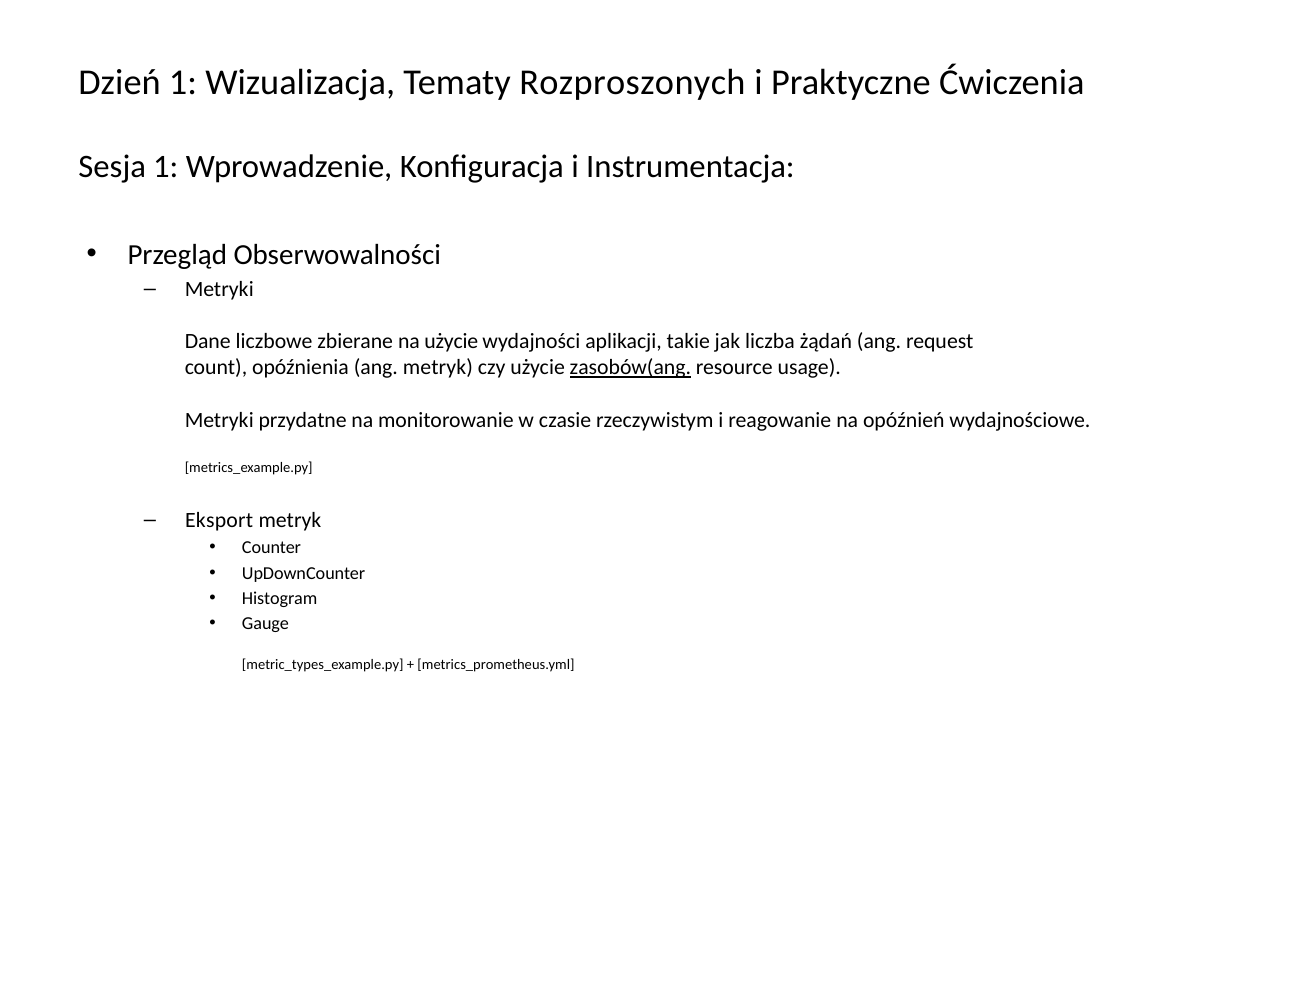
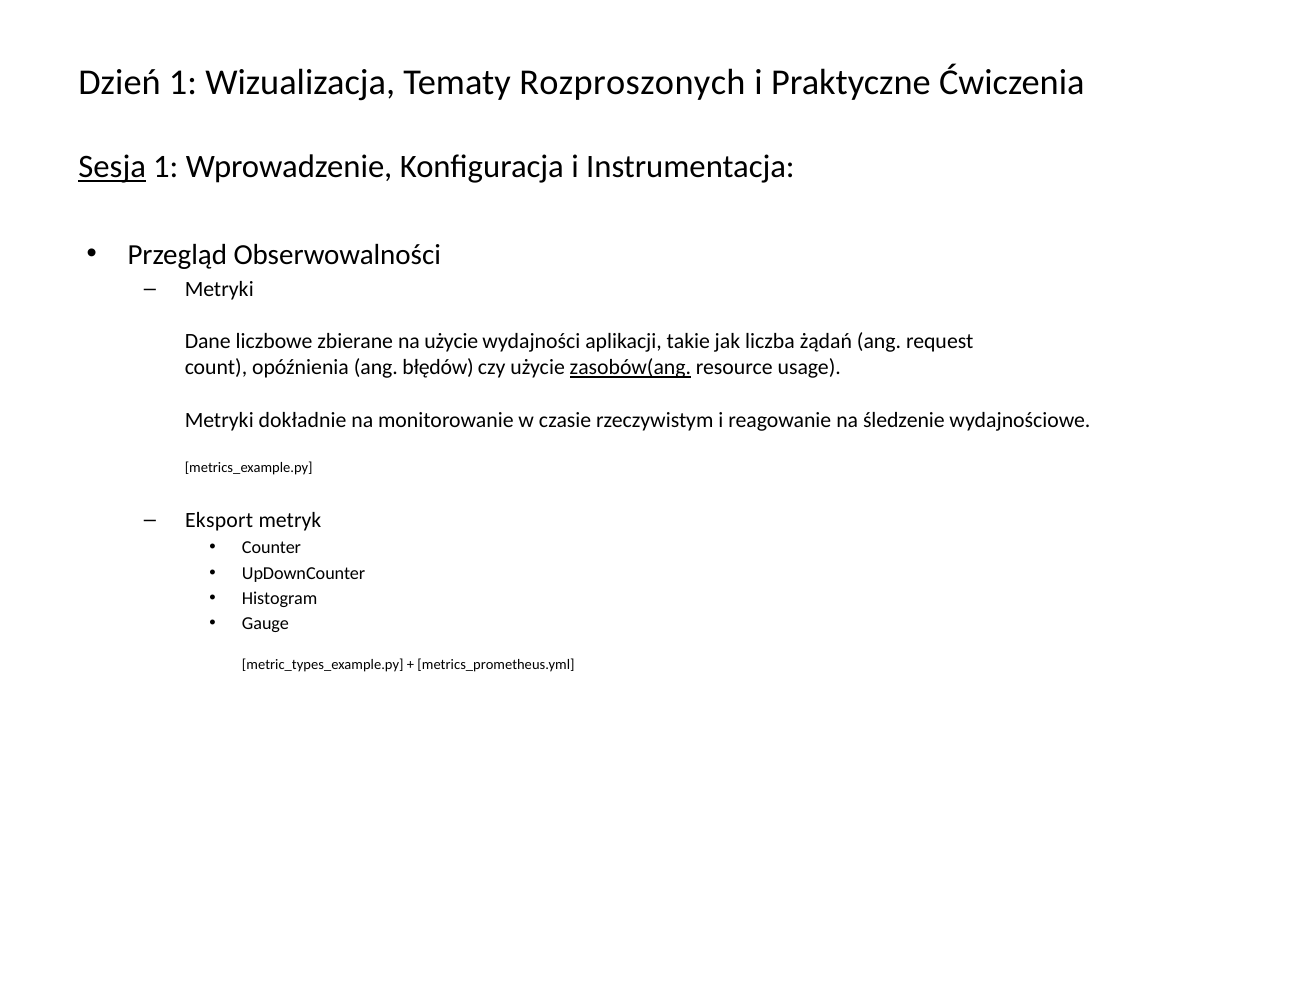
Sesja underline: none -> present
ang metryk: metryk -> błędów
przydatne: przydatne -> dokładnie
opóźnień: opóźnień -> śledzenie
